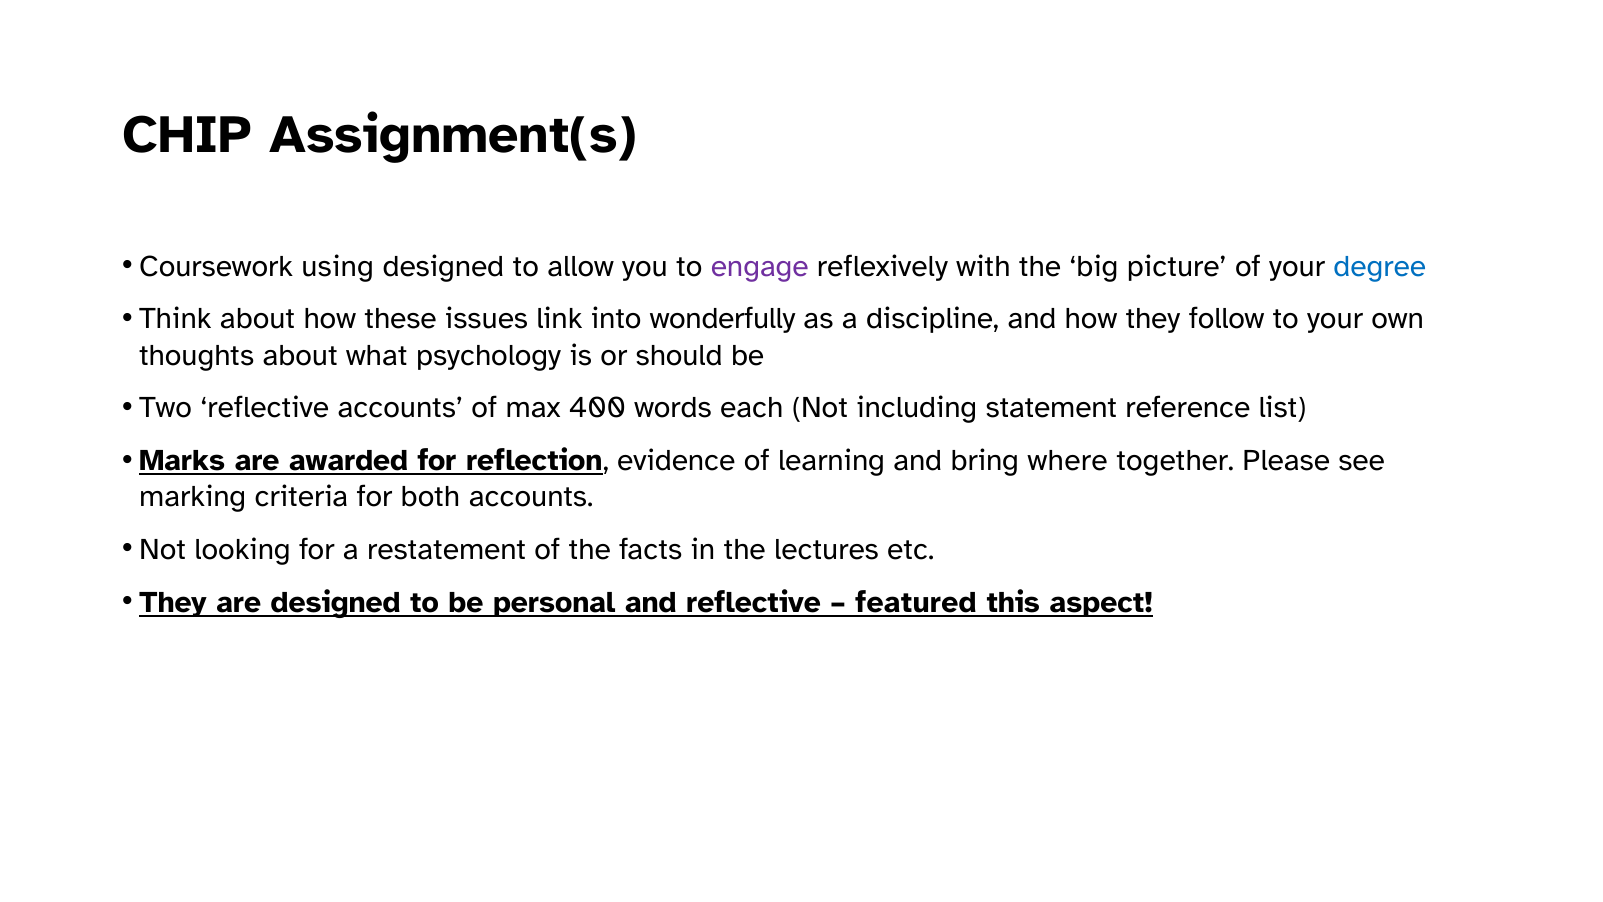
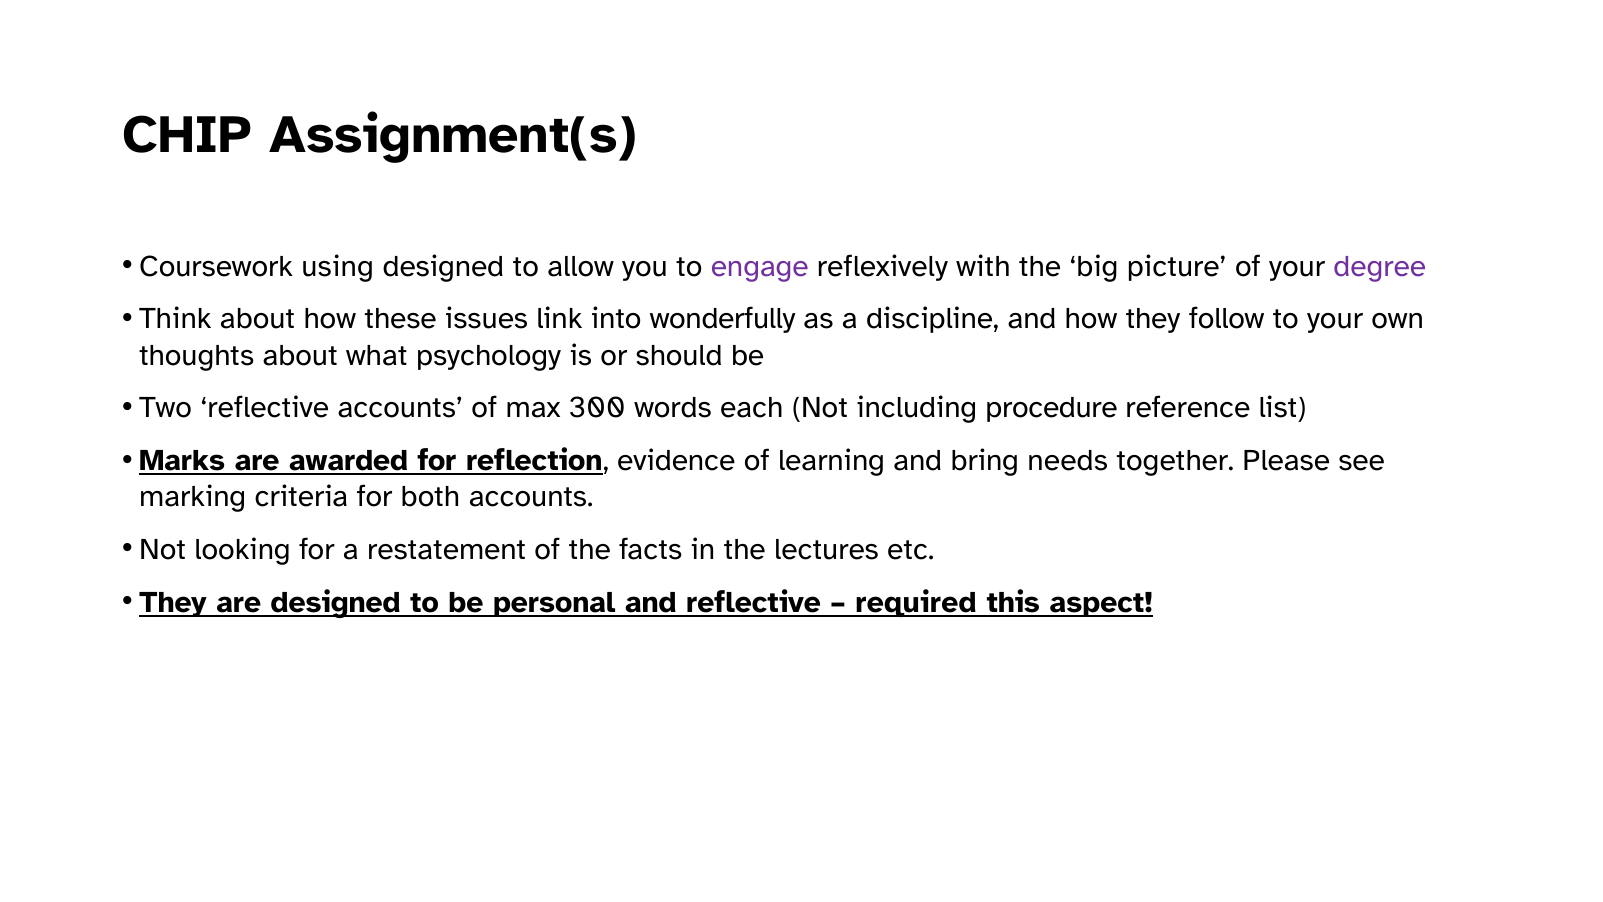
degree colour: blue -> purple
400: 400 -> 300
statement: statement -> procedure
where: where -> needs
featured: featured -> required
